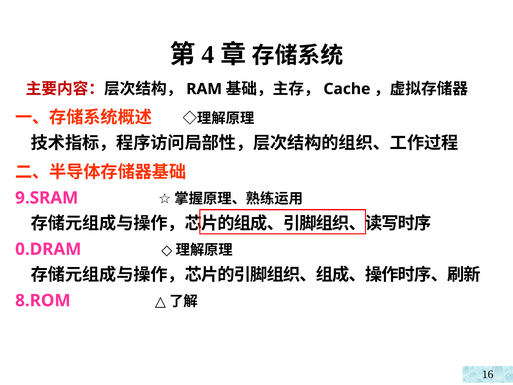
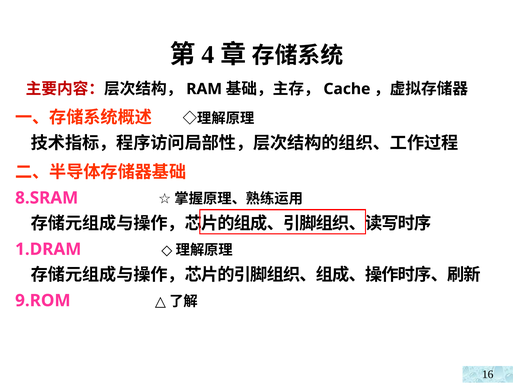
9.SRAM: 9.SRAM -> 8.SRAM
0.DRAM: 0.DRAM -> 1.DRAM
8.ROM: 8.ROM -> 9.ROM
